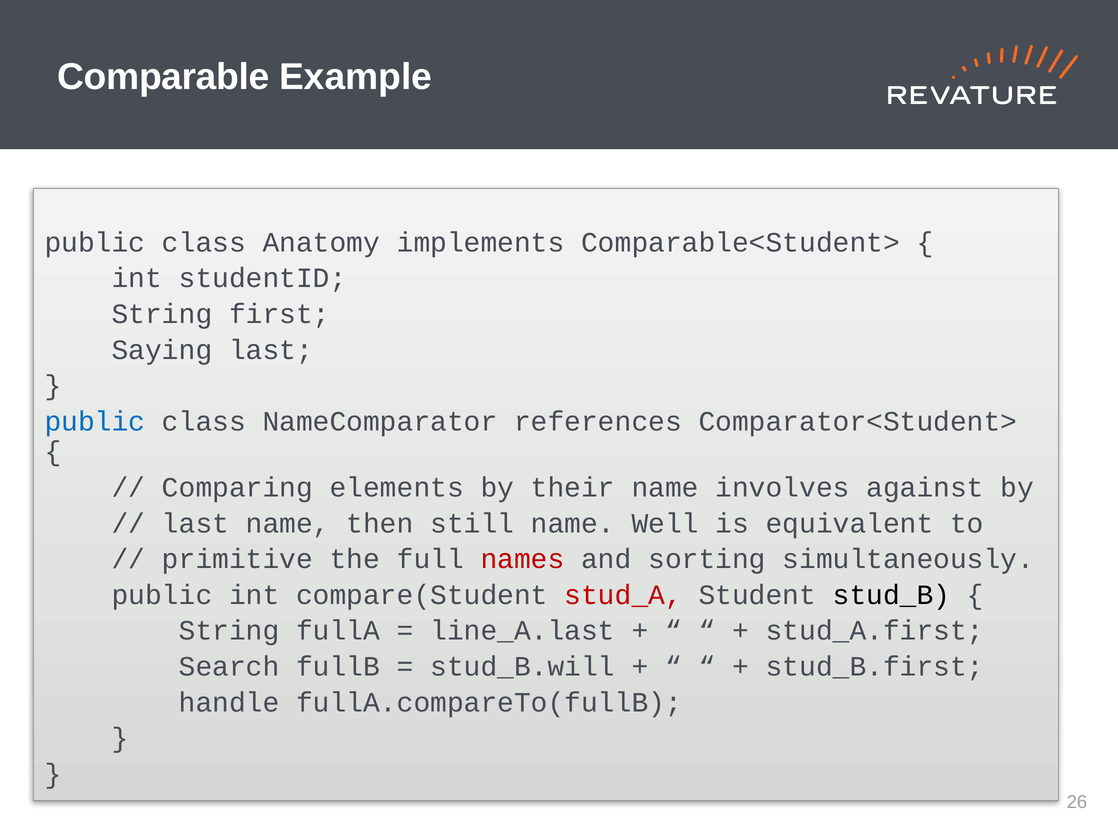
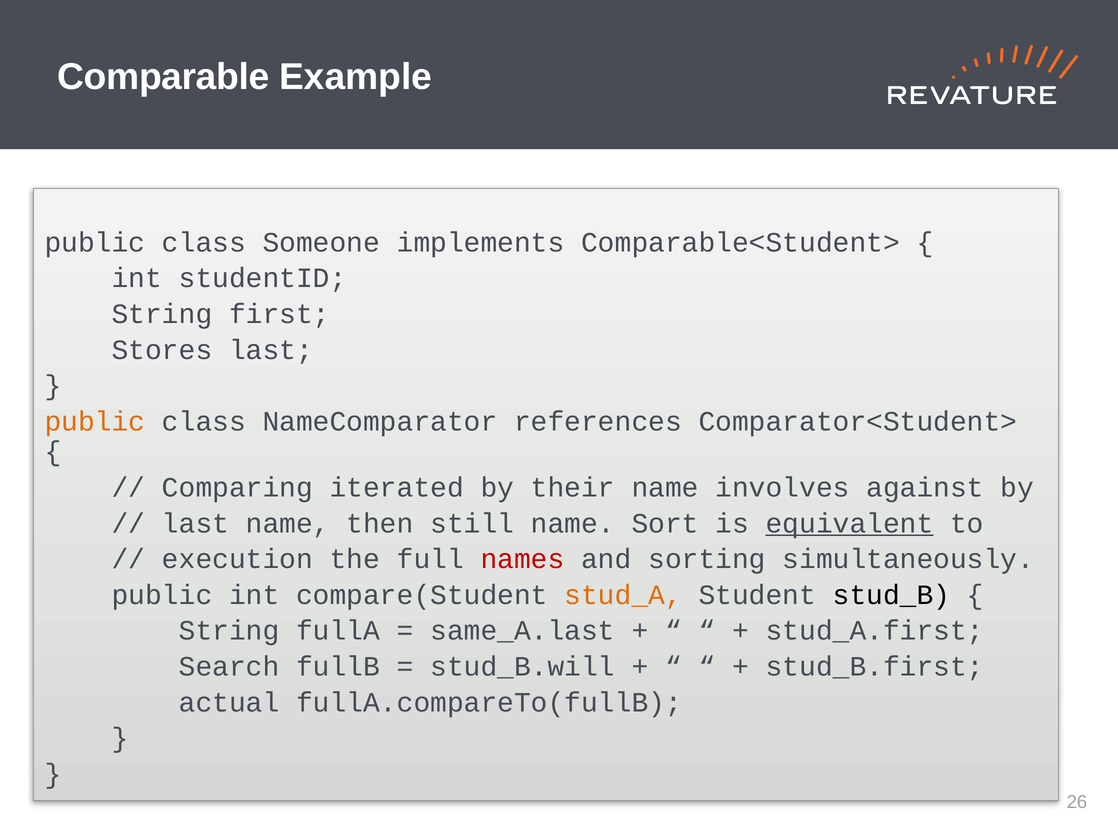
Anatomy: Anatomy -> Someone
Saying: Saying -> Stores
public at (95, 421) colour: blue -> orange
elements: elements -> iterated
Well: Well -> Sort
equivalent underline: none -> present
primitive: primitive -> execution
stud_A colour: red -> orange
line_A.last: line_A.last -> same_A.last
handle: handle -> actual
